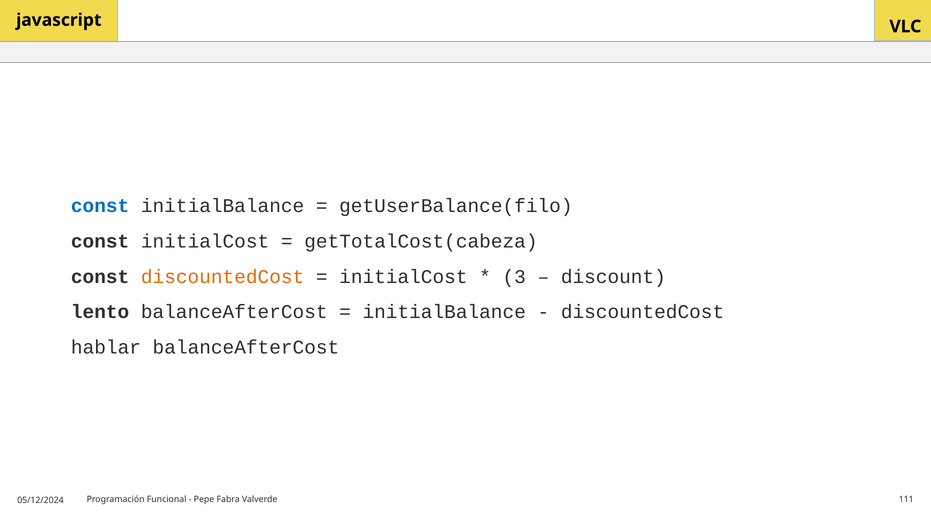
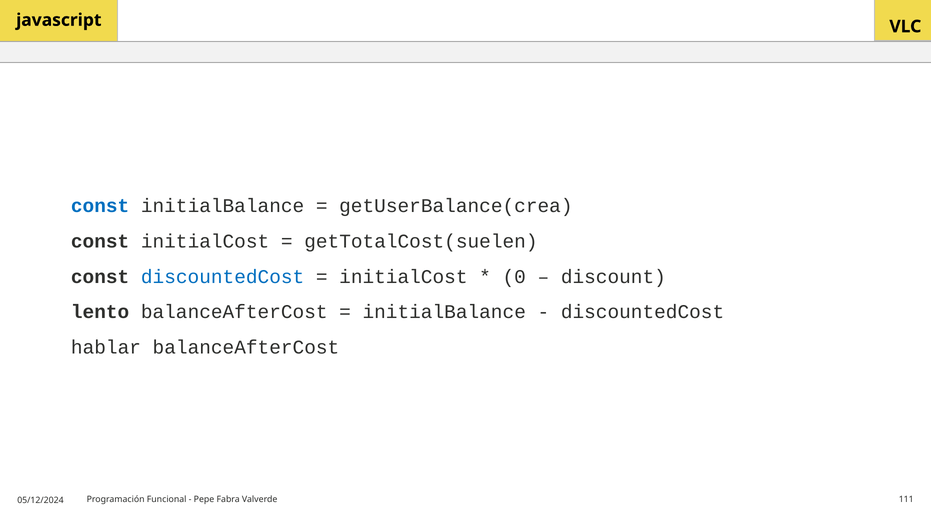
getUserBalance(filo: getUserBalance(filo -> getUserBalance(crea
getTotalCost(cabeza: getTotalCost(cabeza -> getTotalCost(suelen
discountedCost at (223, 276) colour: orange -> blue
3: 3 -> 0
